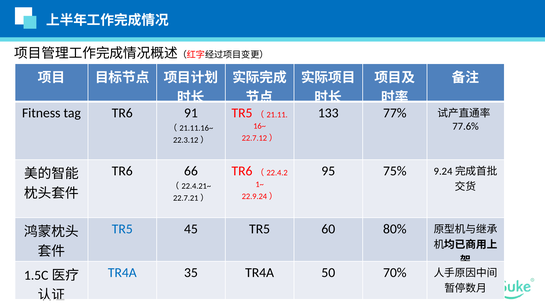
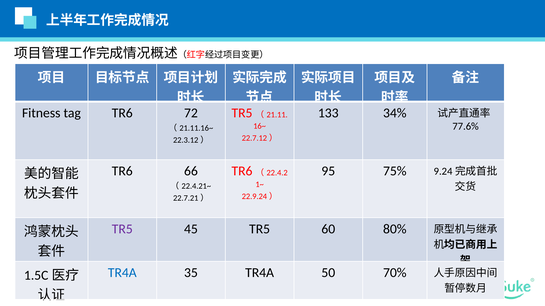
91: 91 -> 72
77%: 77% -> 34%
TR5 at (122, 229) colour: blue -> purple
